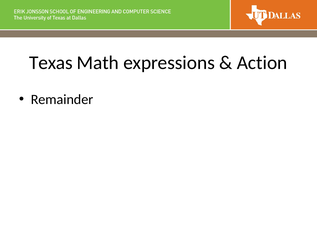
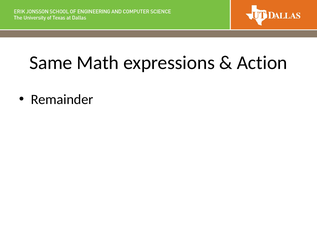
Texas: Texas -> Same
